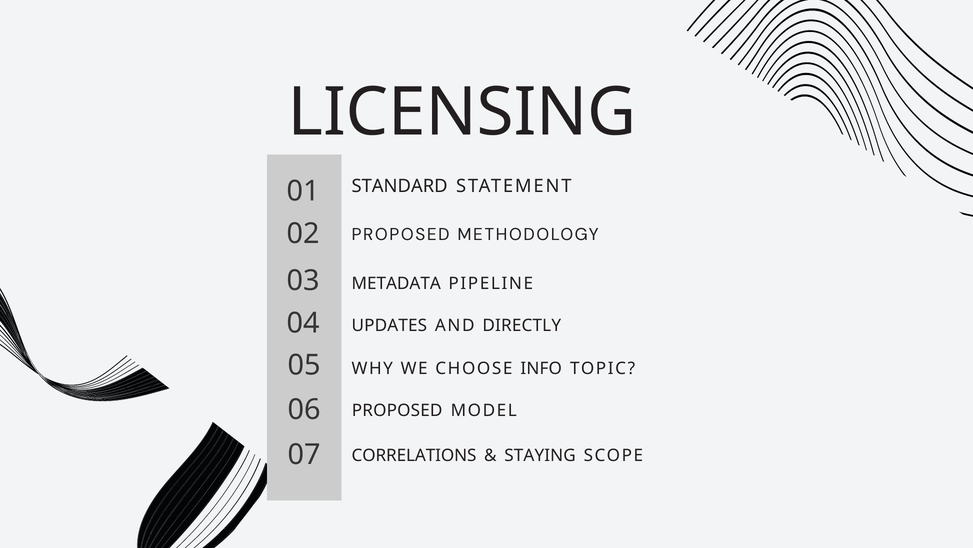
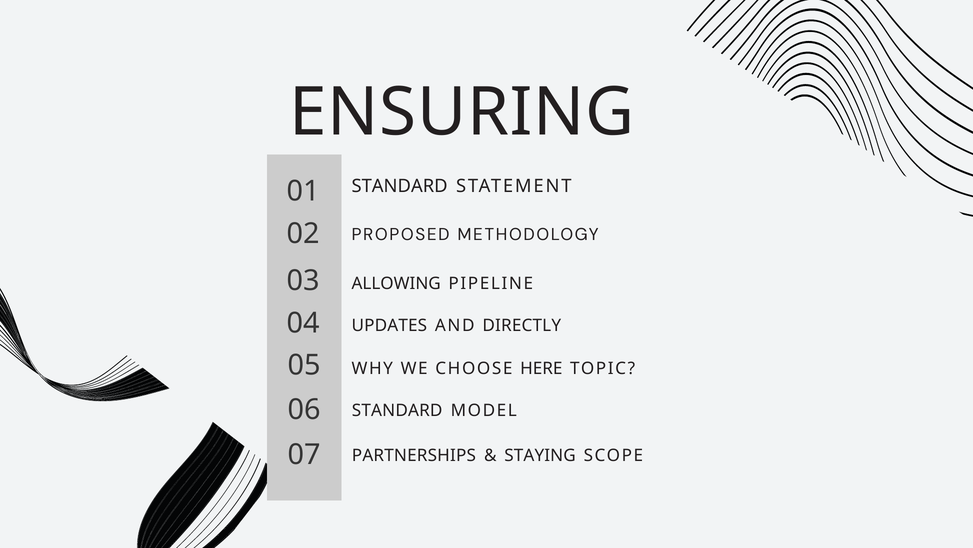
LICENSING: LICENSING -> ENSURING
METADATA: METADATA -> ALLOWING
INFO: INFO -> HERE
PROPOSED at (397, 410): PROPOSED -> STANDARD
CORRELATIONS: CORRELATIONS -> PARTNERSHIPS
